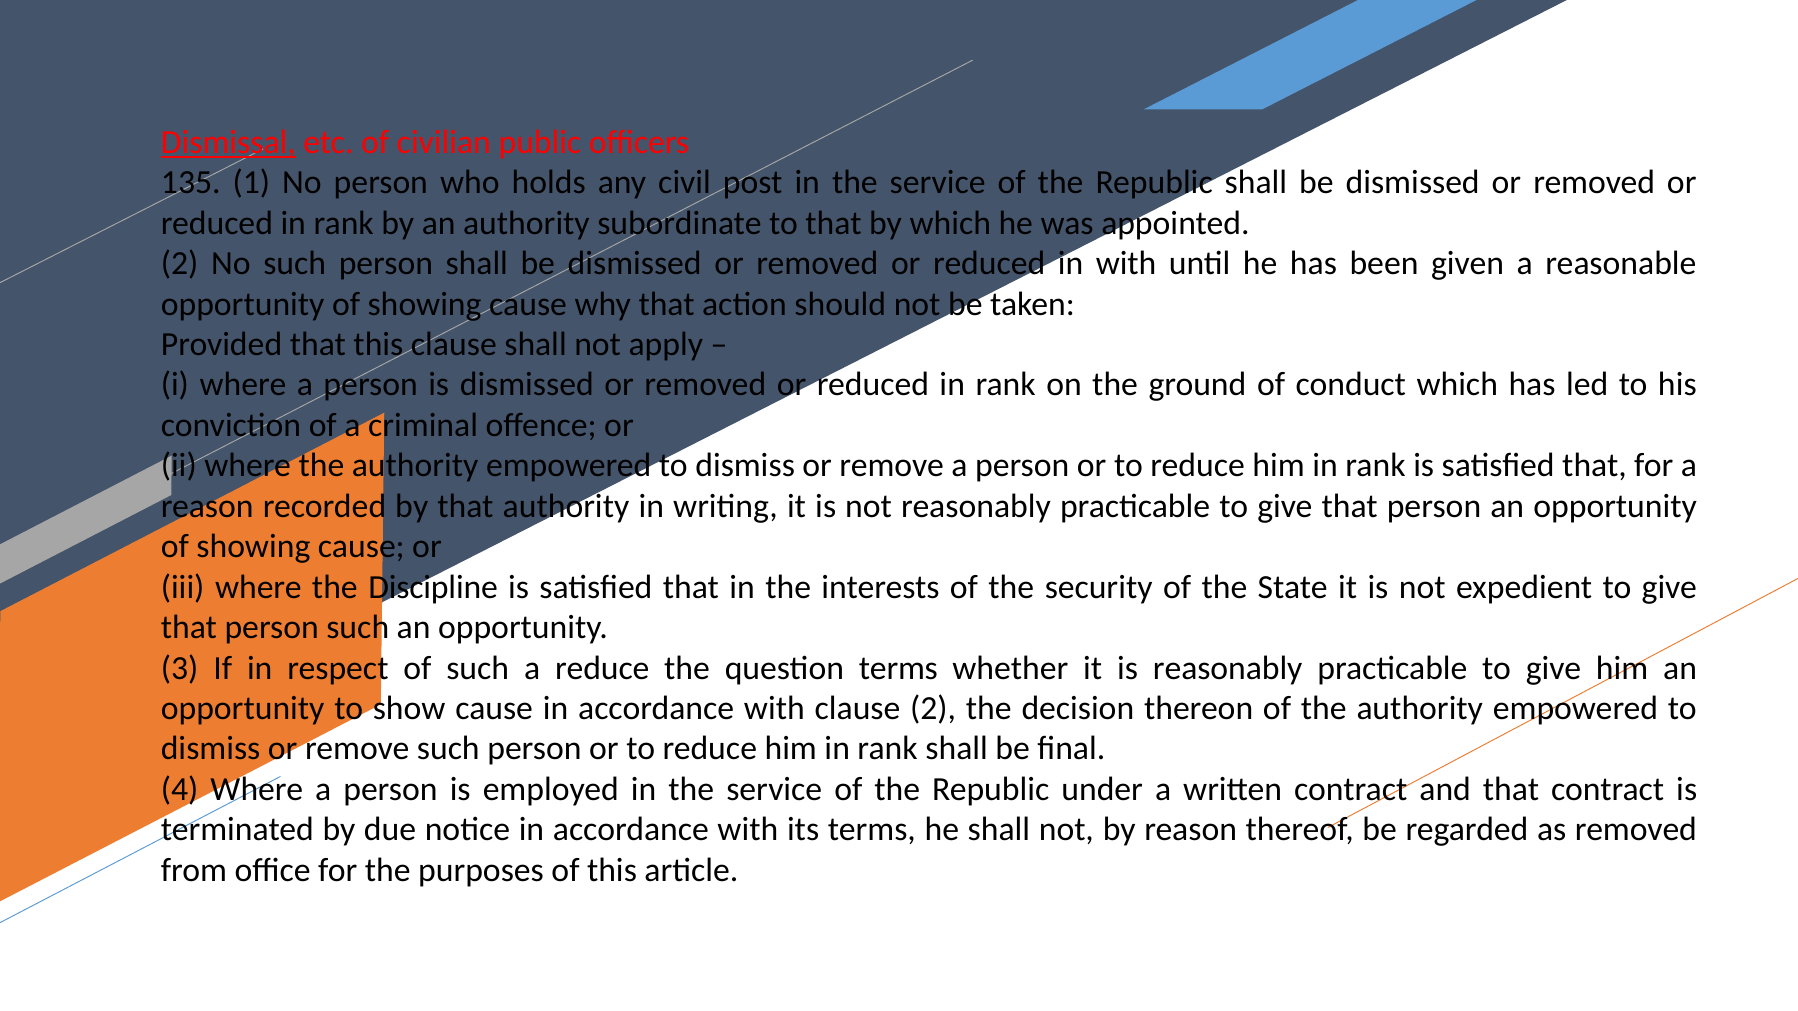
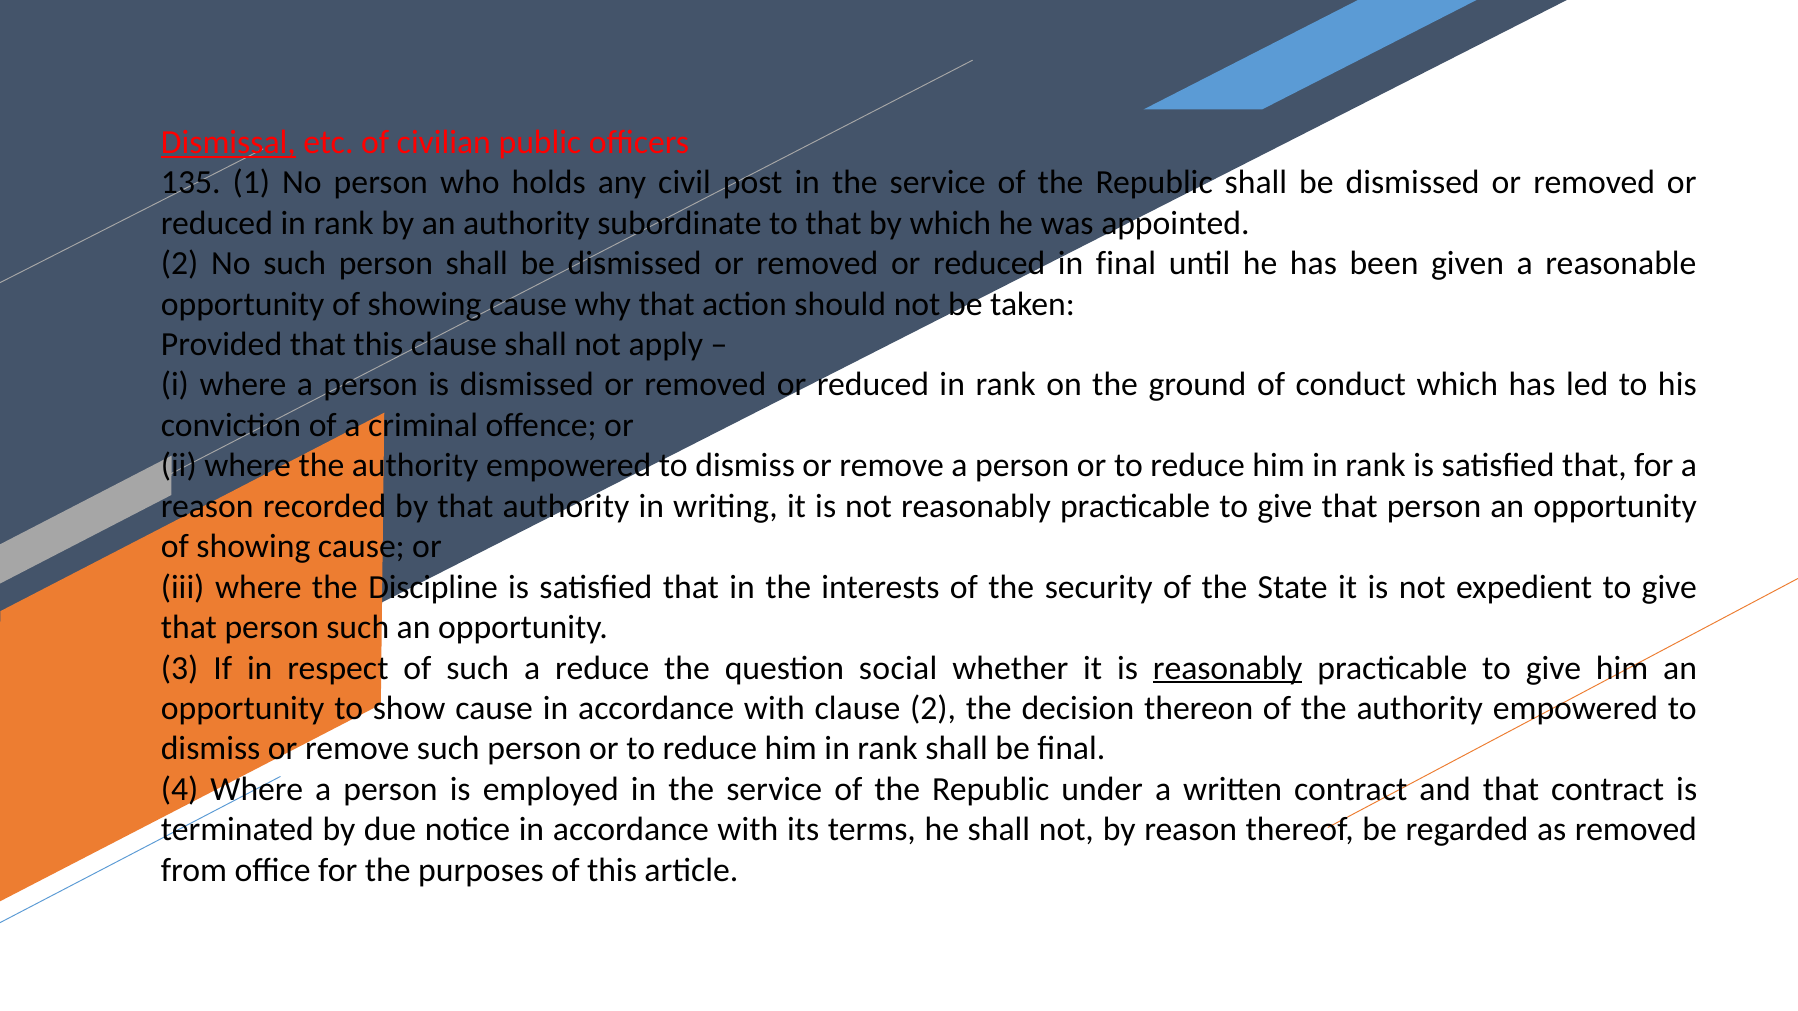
in with: with -> final
question terms: terms -> social
reasonably at (1228, 668) underline: none -> present
